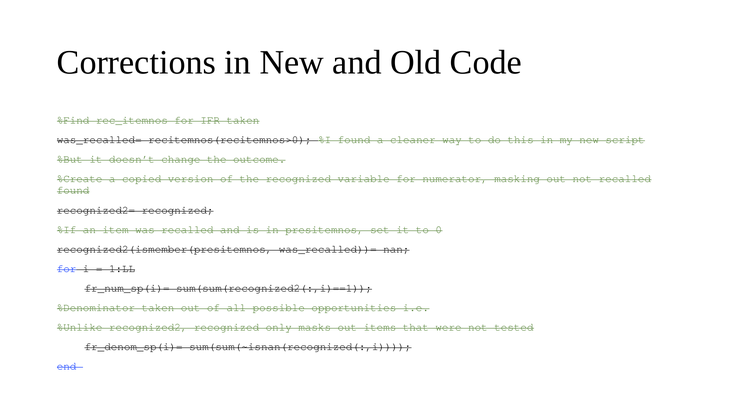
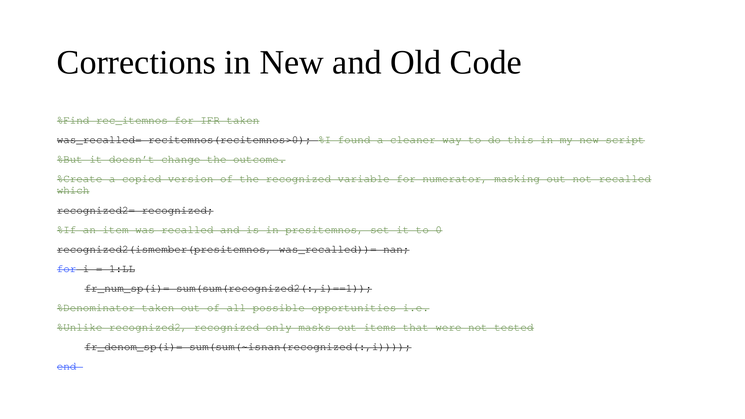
found at (73, 190): found -> which
